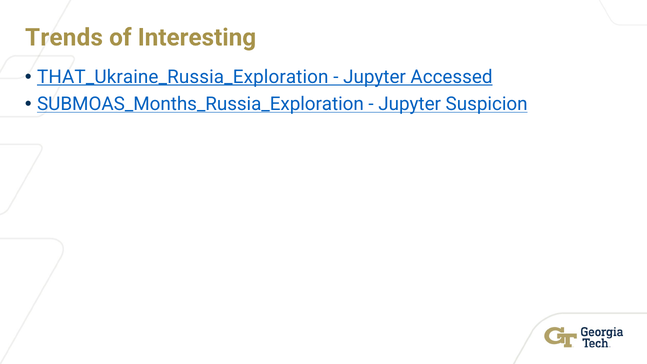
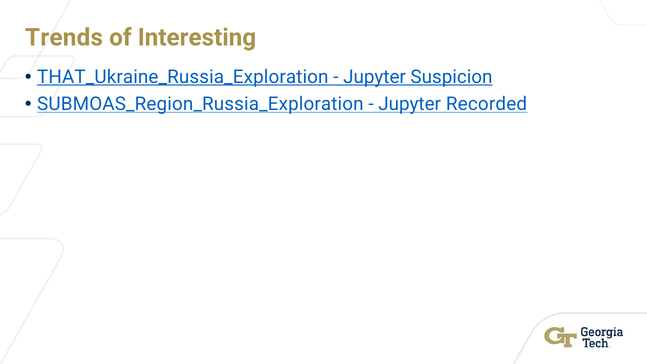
Accessed: Accessed -> Suspicion
SUBMOAS_Months_Russia_Exploration: SUBMOAS_Months_Russia_Exploration -> SUBMOAS_Region_Russia_Exploration
Suspicion: Suspicion -> Recorded
